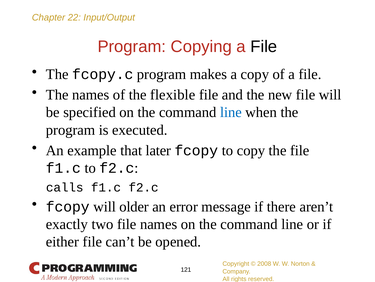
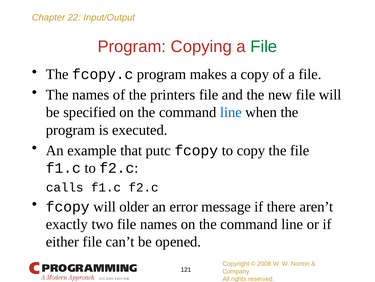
File at (264, 46) colour: black -> green
flexible: flexible -> printers
later: later -> putc
